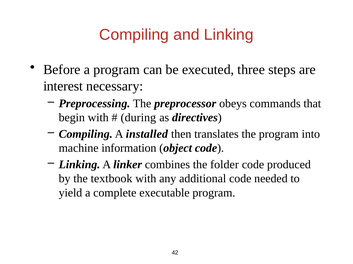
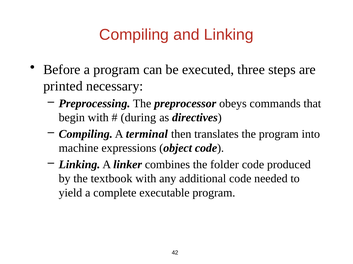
interest: interest -> printed
installed: installed -> terminal
information: information -> expressions
